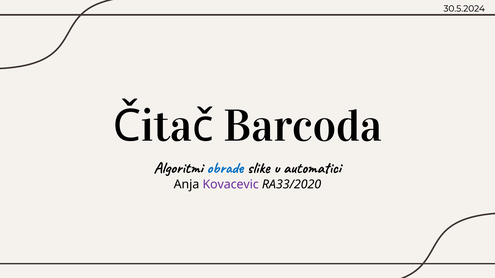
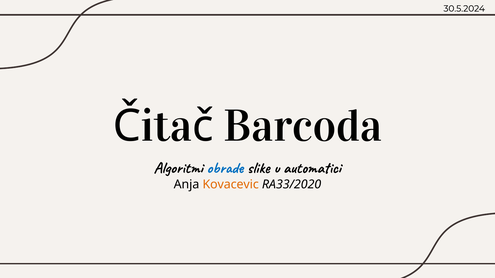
Kovacevic colour: purple -> orange
